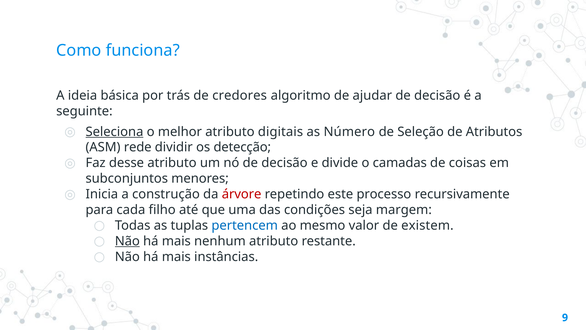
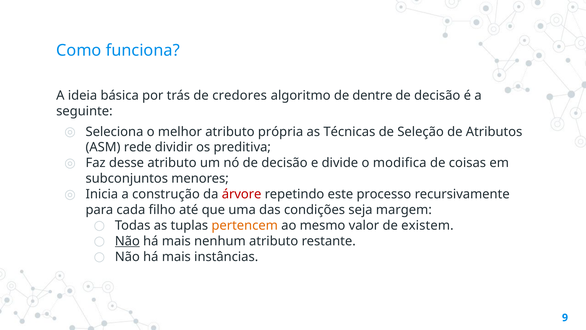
ajudar: ajudar -> dentre
Seleciona underline: present -> none
digitais: digitais -> própria
Número: Número -> Técnicas
detecção: detecção -> preditiva
camadas: camadas -> modifica
pertencem colour: blue -> orange
